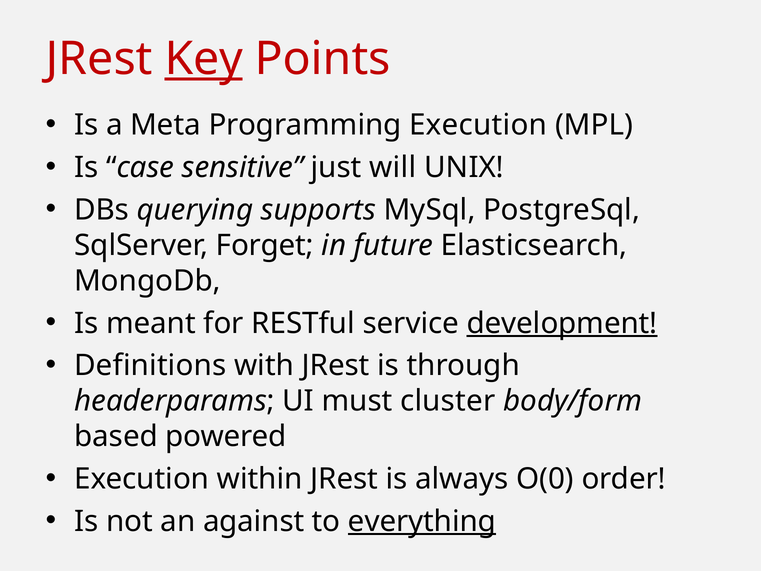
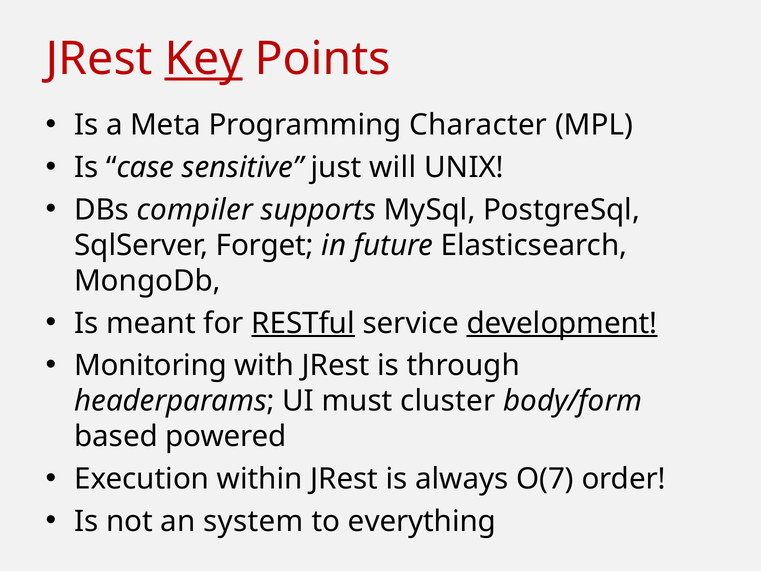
Programming Execution: Execution -> Character
querying: querying -> compiler
RESTful underline: none -> present
Definitions: Definitions -> Monitoring
O(0: O(0 -> O(7
against: against -> system
everything underline: present -> none
